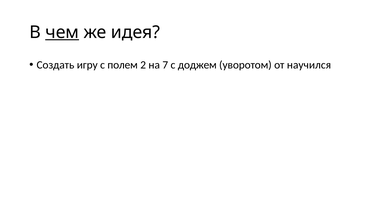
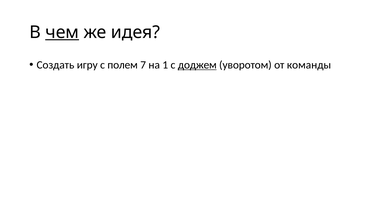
2: 2 -> 7
7: 7 -> 1
доджем underline: none -> present
научился: научился -> команды
